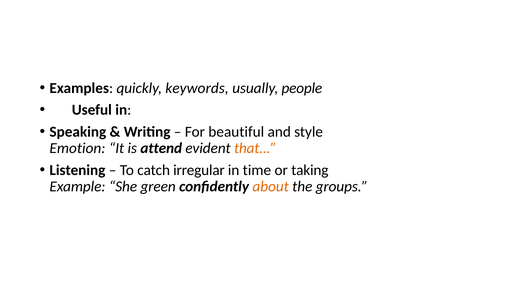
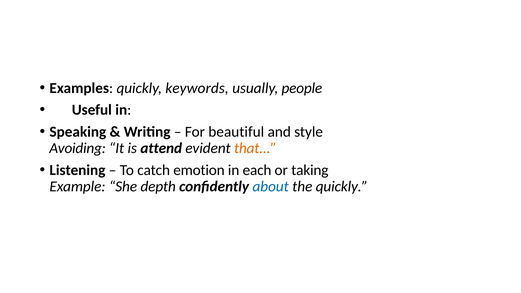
Emotion: Emotion -> Avoiding
irregular: irregular -> emotion
time: time -> each
green: green -> depth
about colour: orange -> blue
the groups: groups -> quickly
